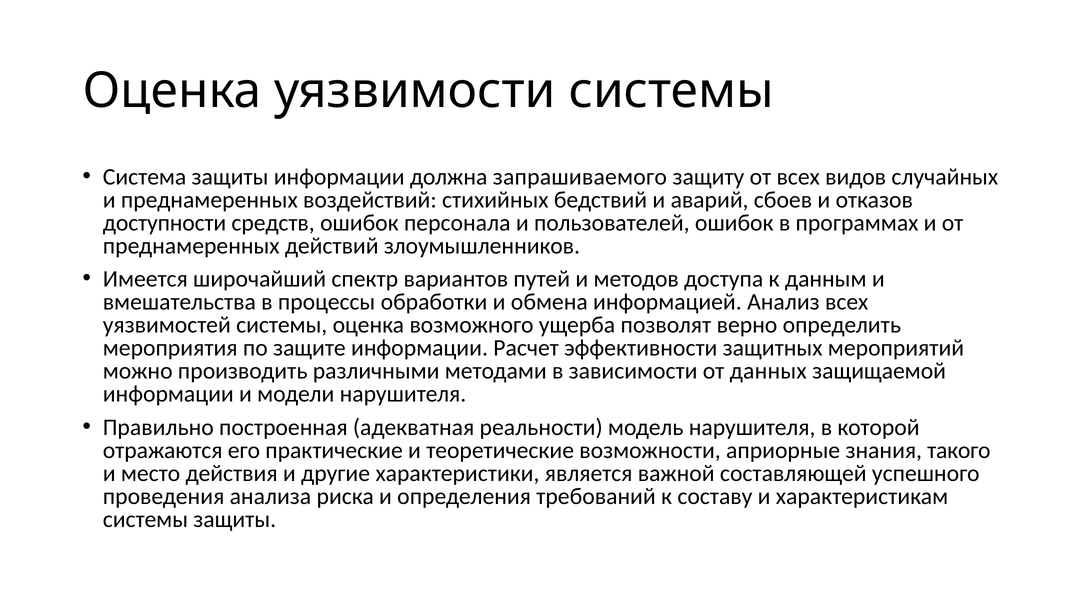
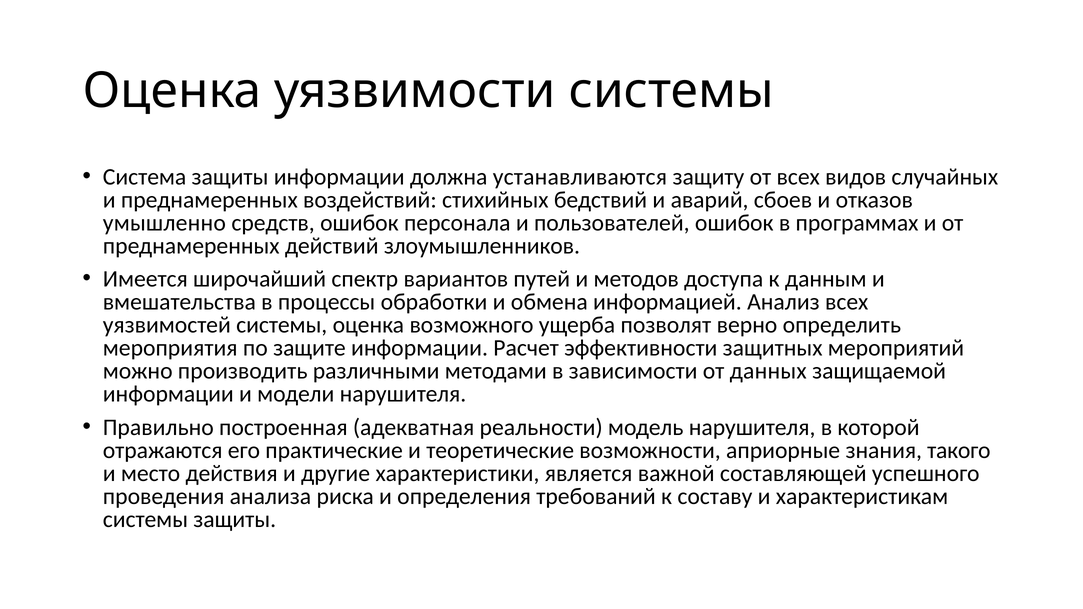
запрашиваемого: запрашиваемого -> устанавливаются
доступности: доступности -> умышленно
